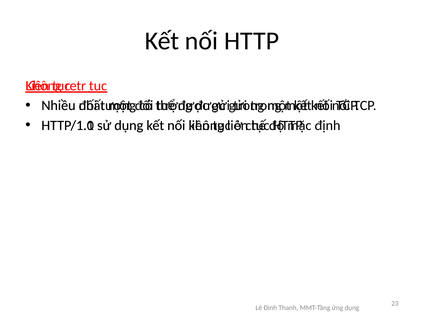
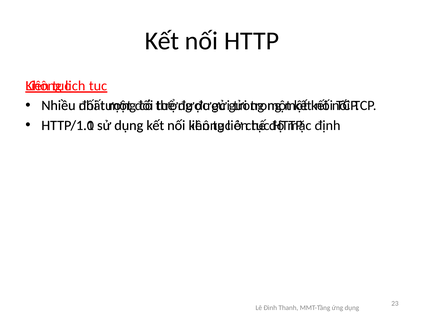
retr: retr -> lịch
